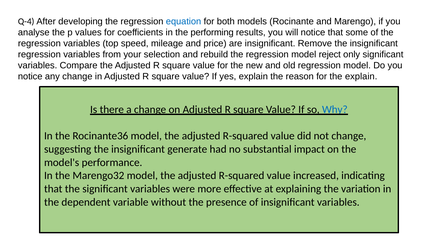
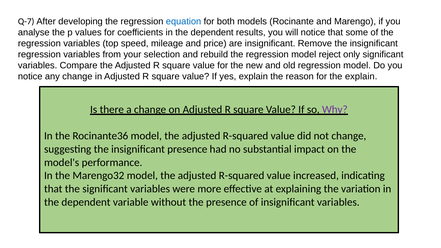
Q-4: Q-4 -> Q-7
coefficients in the performing: performing -> dependent
Why colour: blue -> purple
insignificant generate: generate -> presence
